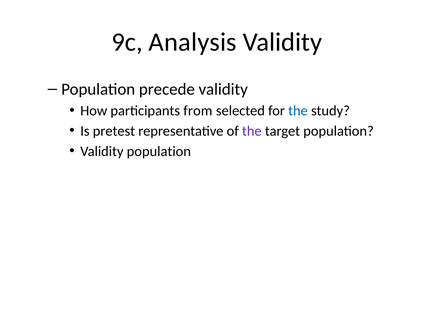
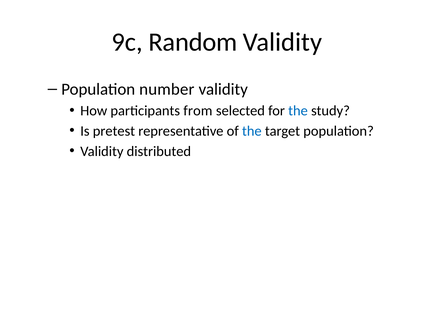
Analysis: Analysis -> Random
precede: precede -> number
the at (252, 131) colour: purple -> blue
Validity population: population -> distributed
